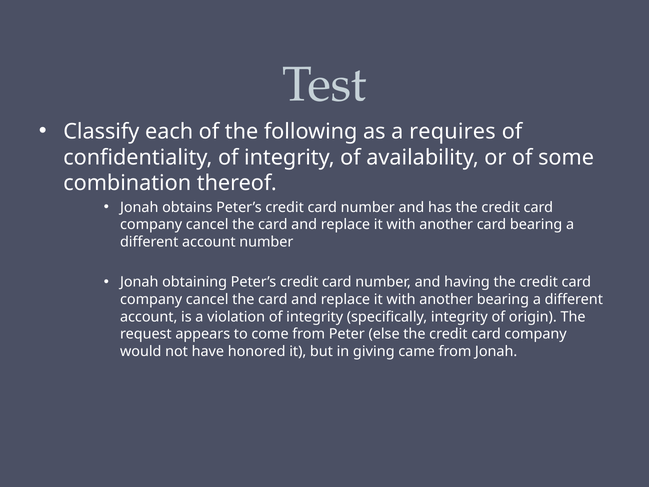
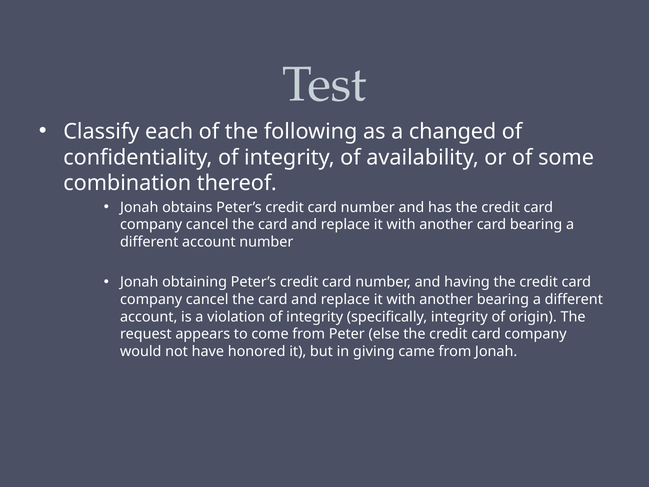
requires: requires -> changed
